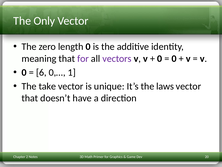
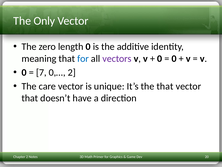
for at (83, 58) colour: purple -> blue
6: 6 -> 7
0,… 1: 1 -> 2
take: take -> care
the laws: laws -> that
